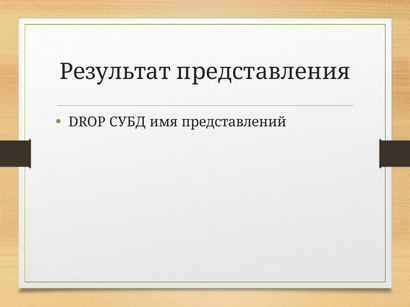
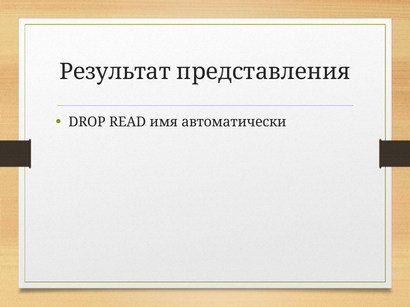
СУБД: СУБД -> READ
представлений: представлений -> автоматически
